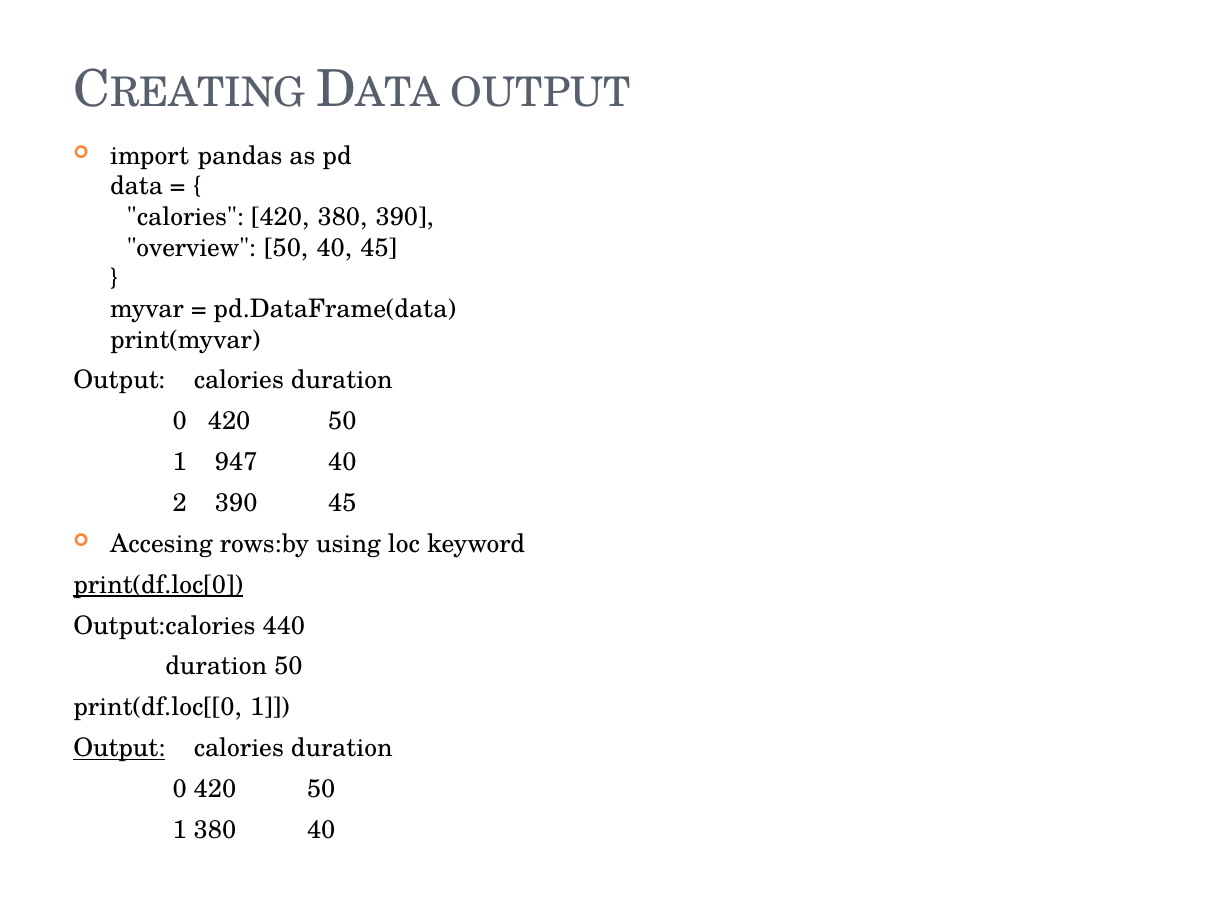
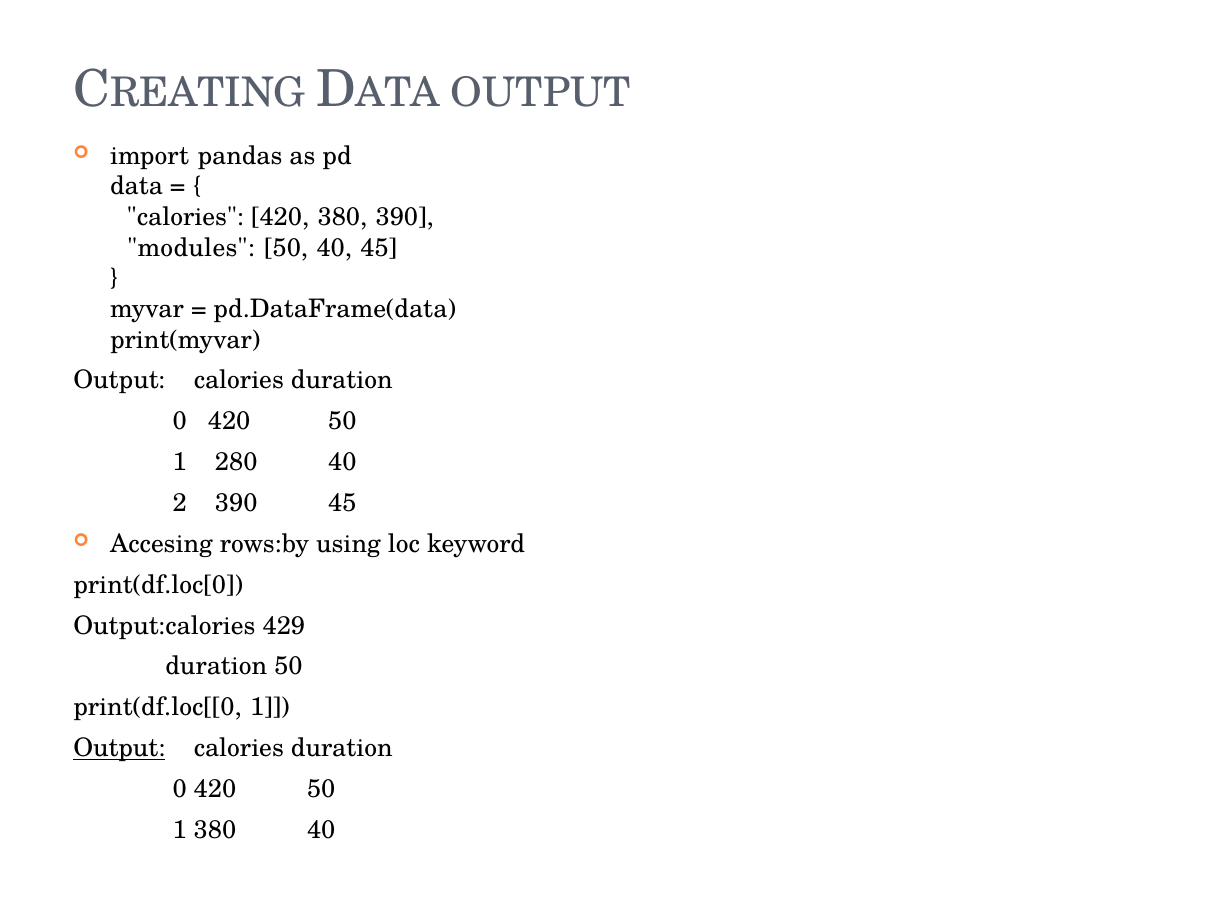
overview: overview -> modules
947: 947 -> 280
print(df.loc[0 underline: present -> none
440: 440 -> 429
